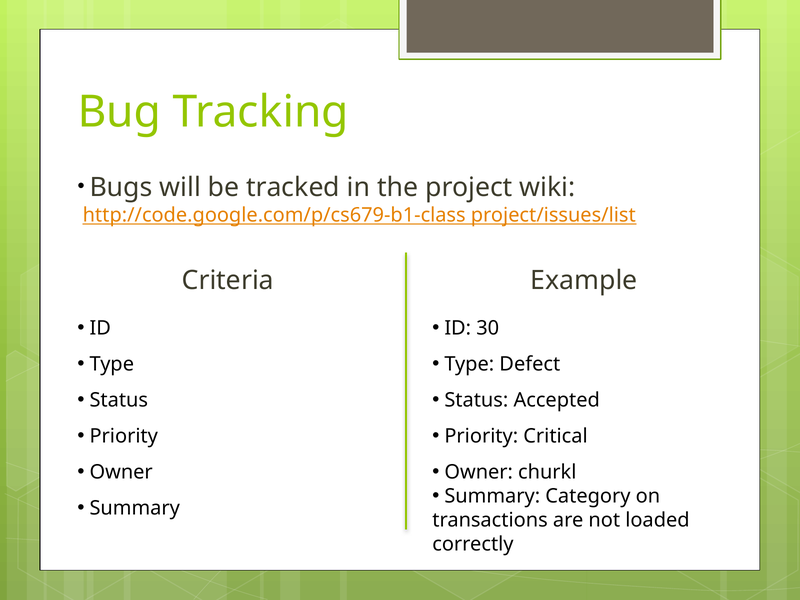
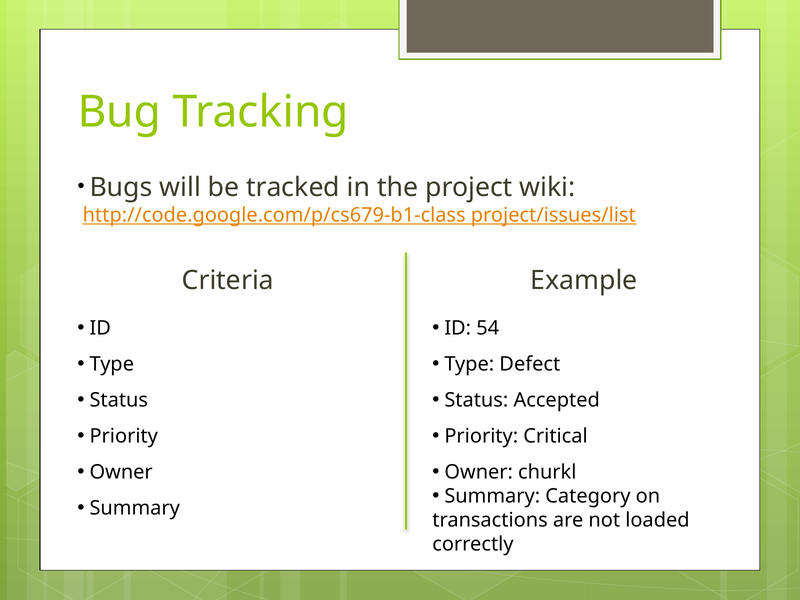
30: 30 -> 54
